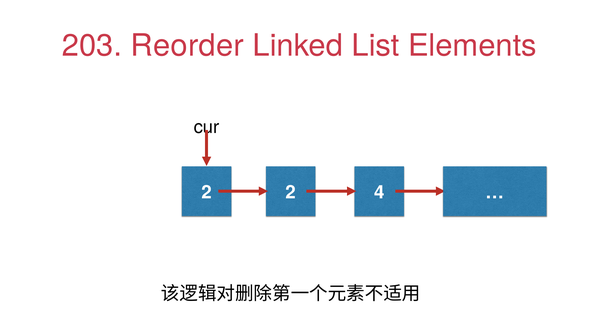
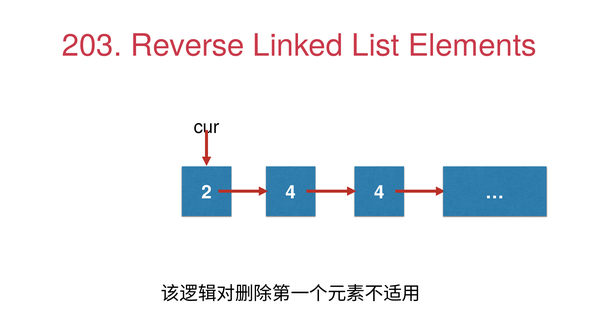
Reorder: Reorder -> Reverse
2 2: 2 -> 4
